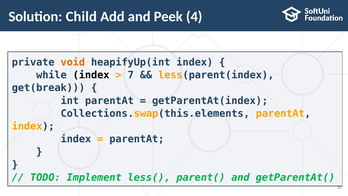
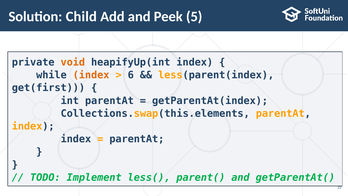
4: 4 -> 5
index at (91, 75) colour: black -> orange
7: 7 -> 6
get(break: get(break -> get(first
